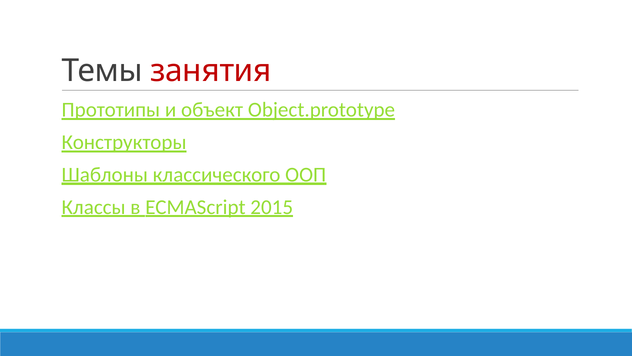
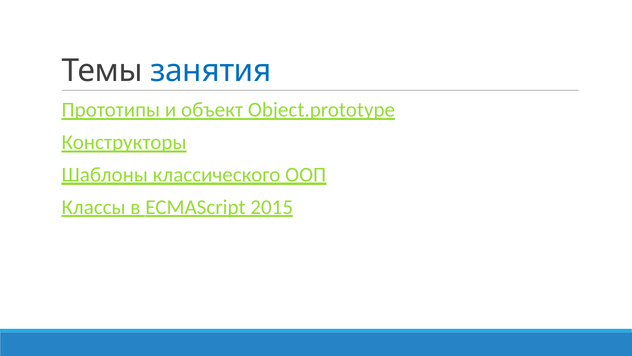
занятия colour: red -> blue
